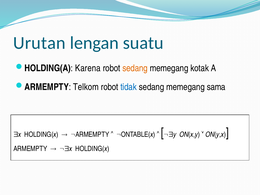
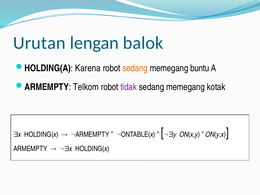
suatu: suatu -> balok
kotak: kotak -> buntu
tidak colour: blue -> purple
sama: sama -> kotak
